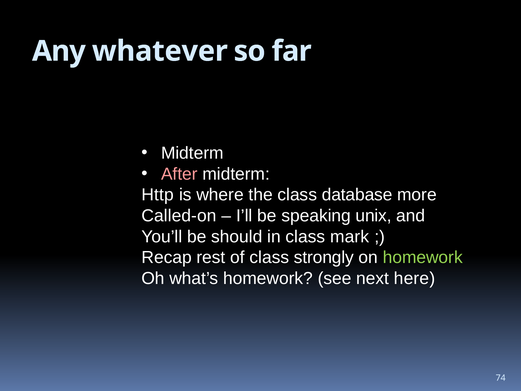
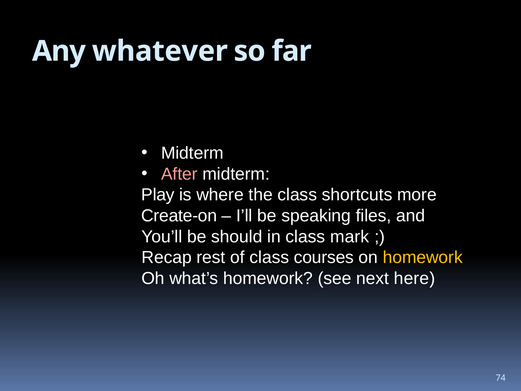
Http: Http -> Play
database: database -> shortcuts
Called-on: Called-on -> Create-on
unix: unix -> files
strongly: strongly -> courses
homework at (423, 257) colour: light green -> yellow
